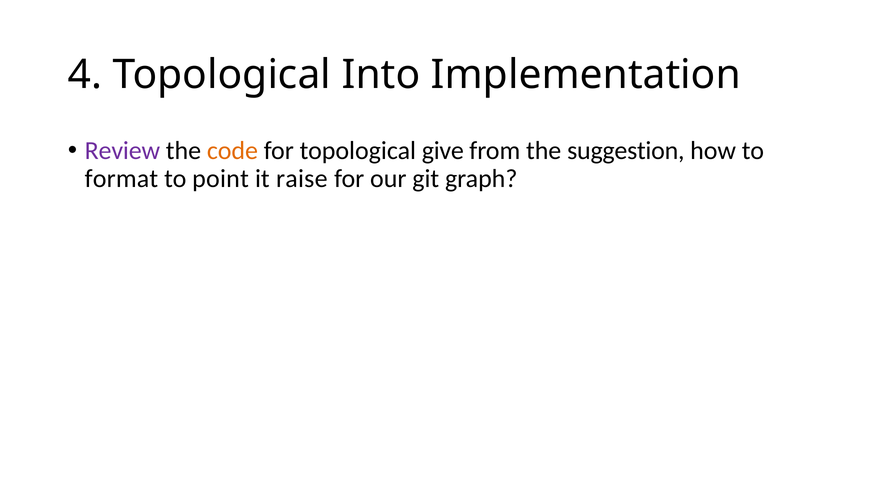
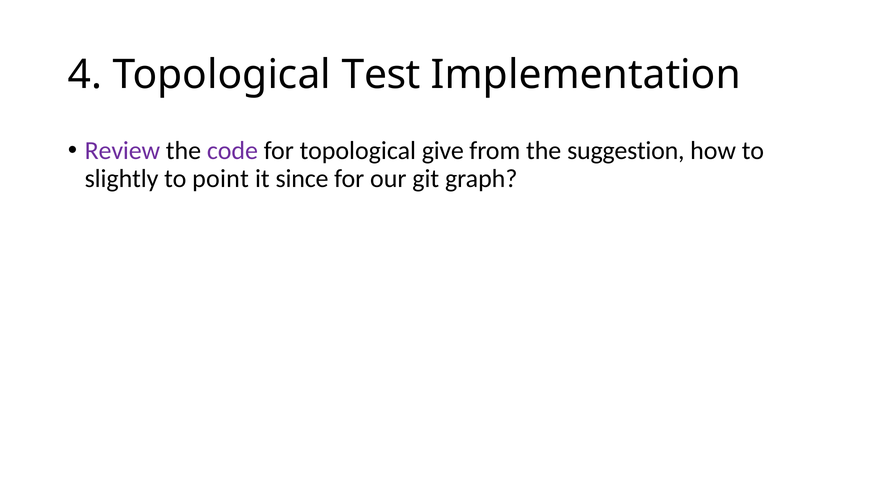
Into: Into -> Test
code colour: orange -> purple
format: format -> slightly
raise: raise -> since
